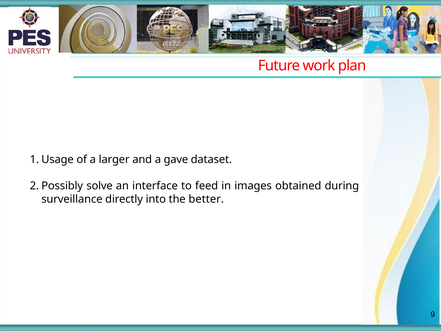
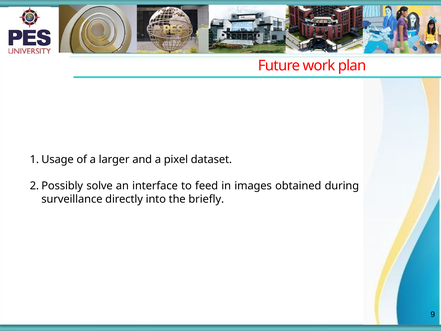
gave: gave -> pixel
better: better -> briefly
